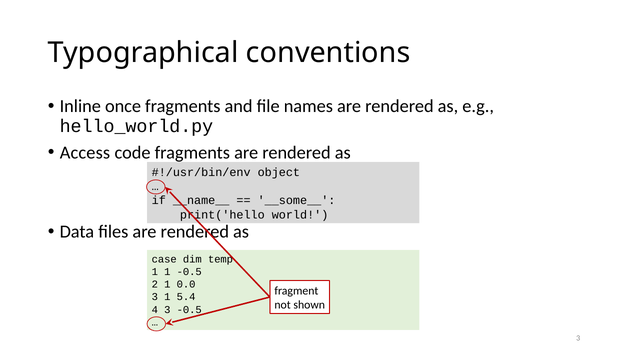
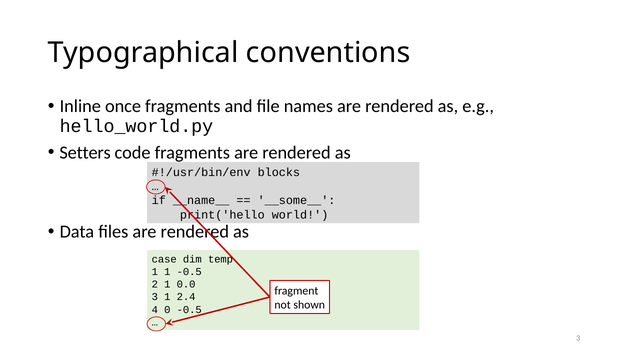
Access: Access -> Setters
object: object -> blocks
5.4: 5.4 -> 2.4
4 3: 3 -> 0
